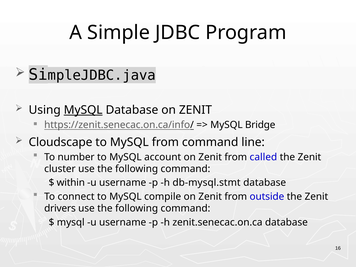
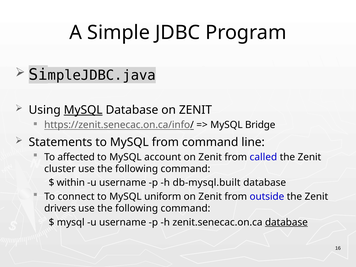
Cloudscape: Cloudscape -> Statements
number: number -> affected
db-mysql.stmt: db-mysql.stmt -> db-mysql.built
compile: compile -> uniform
database at (286, 222) underline: none -> present
